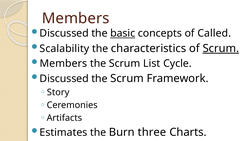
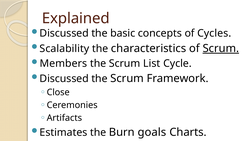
Members at (76, 18): Members -> Explained
basic underline: present -> none
Called: Called -> Cycles
Story: Story -> Close
three: three -> goals
